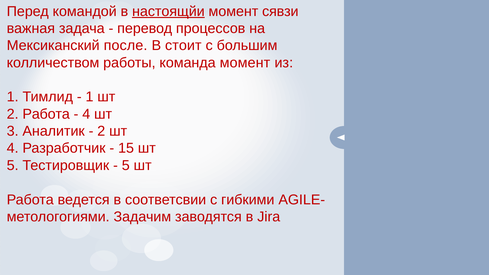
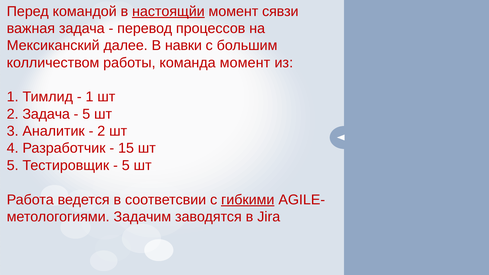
после: после -> далее
стоит: стоит -> навки
2 Работа: Работа -> Задача
4 at (86, 114): 4 -> 5
гибкими underline: none -> present
